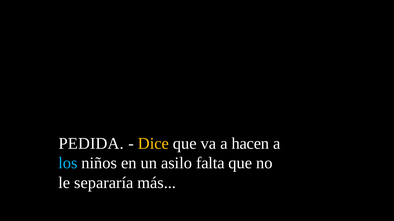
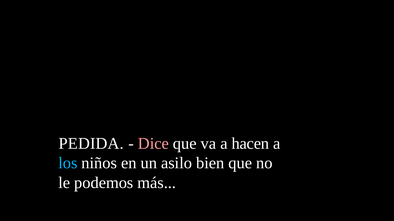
Dice colour: yellow -> pink
falta: falta -> bien
separaría: separaría -> podemos
